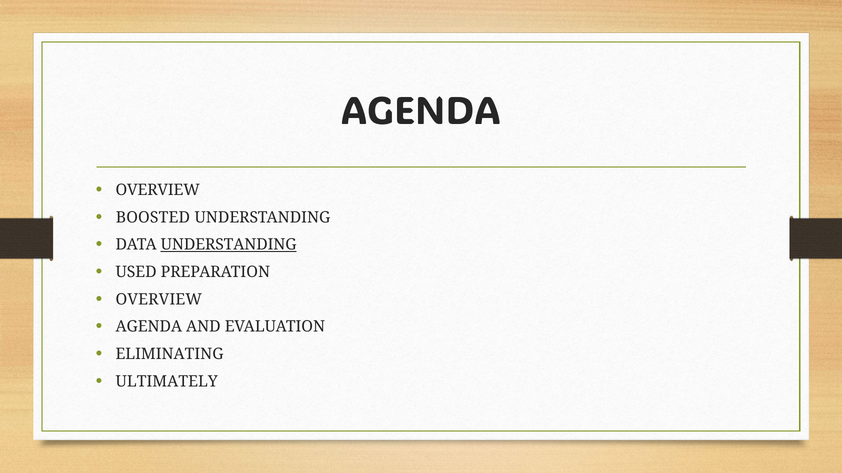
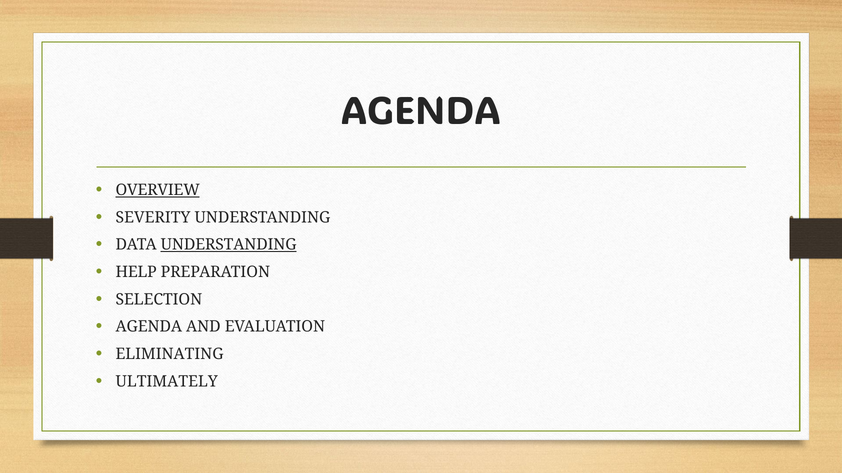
OVERVIEW at (158, 190) underline: none -> present
BOOSTED: BOOSTED -> SEVERITY
USED: USED -> HELP
OVERVIEW at (159, 300): OVERVIEW -> SELECTION
